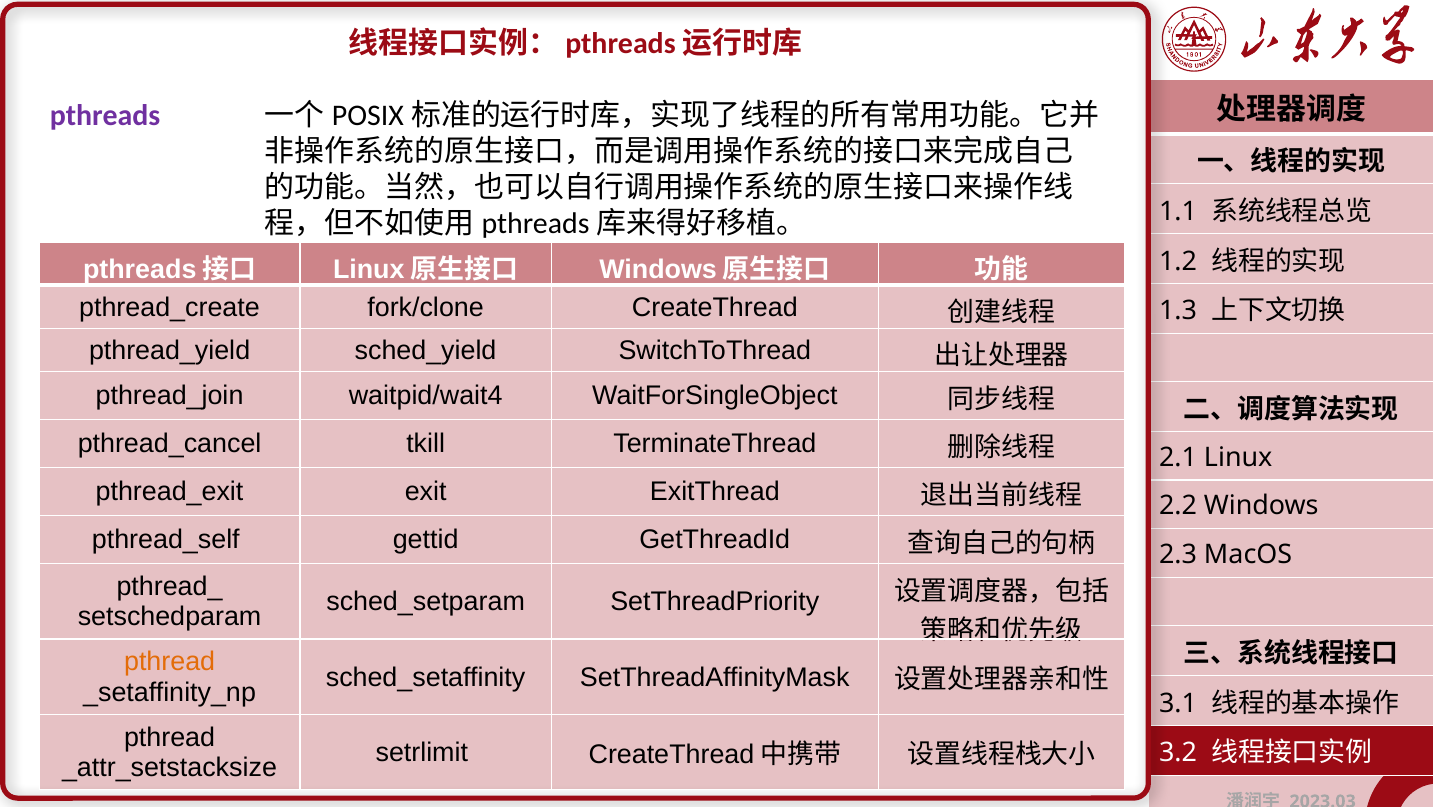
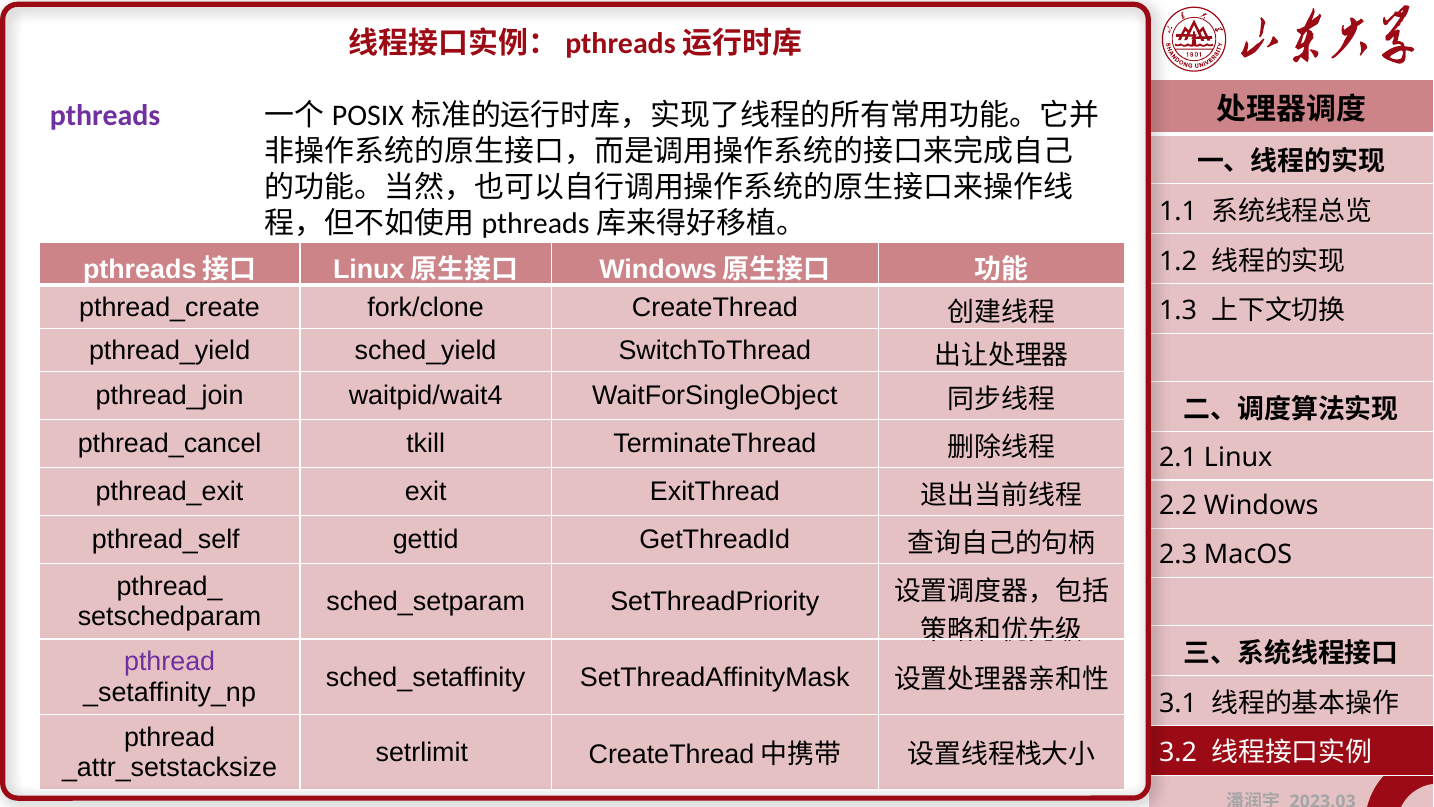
pthread at (170, 662) colour: orange -> purple
